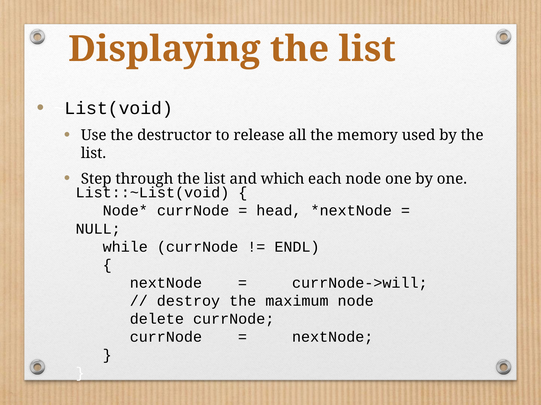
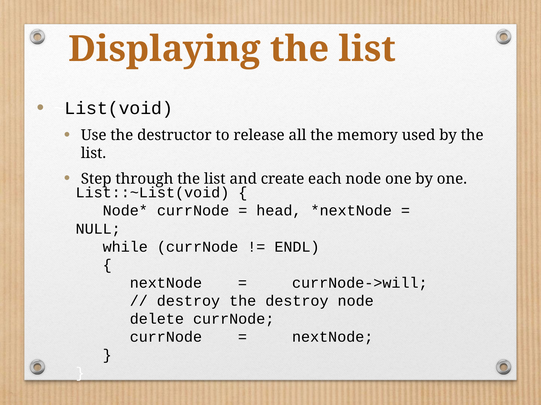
which: which -> create
the maximum: maximum -> destroy
